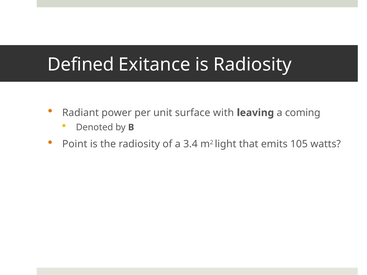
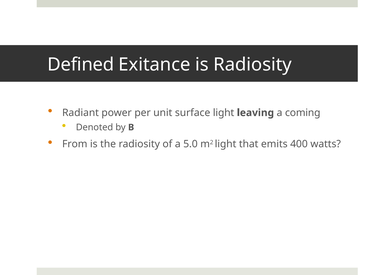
surface with: with -> light
Point: Point -> From
3.4: 3.4 -> 5.0
105: 105 -> 400
